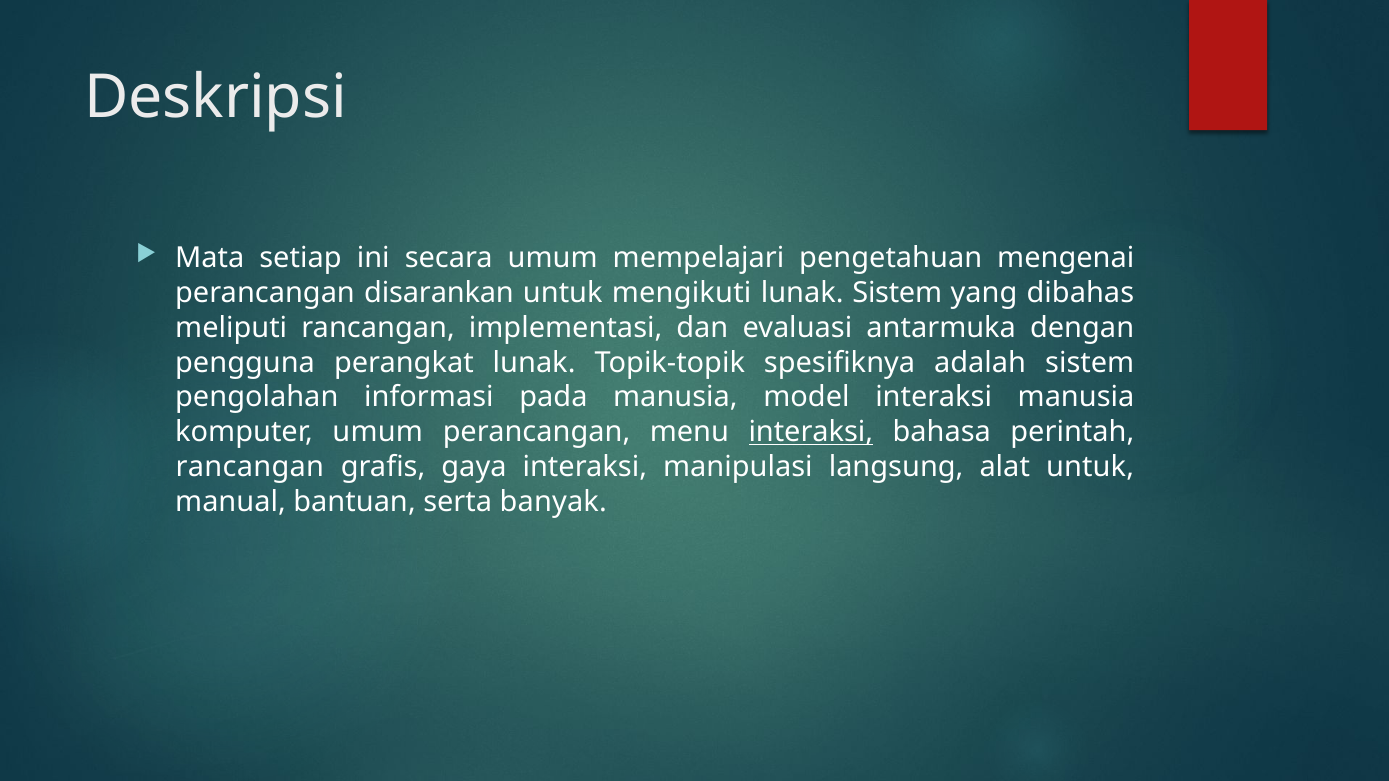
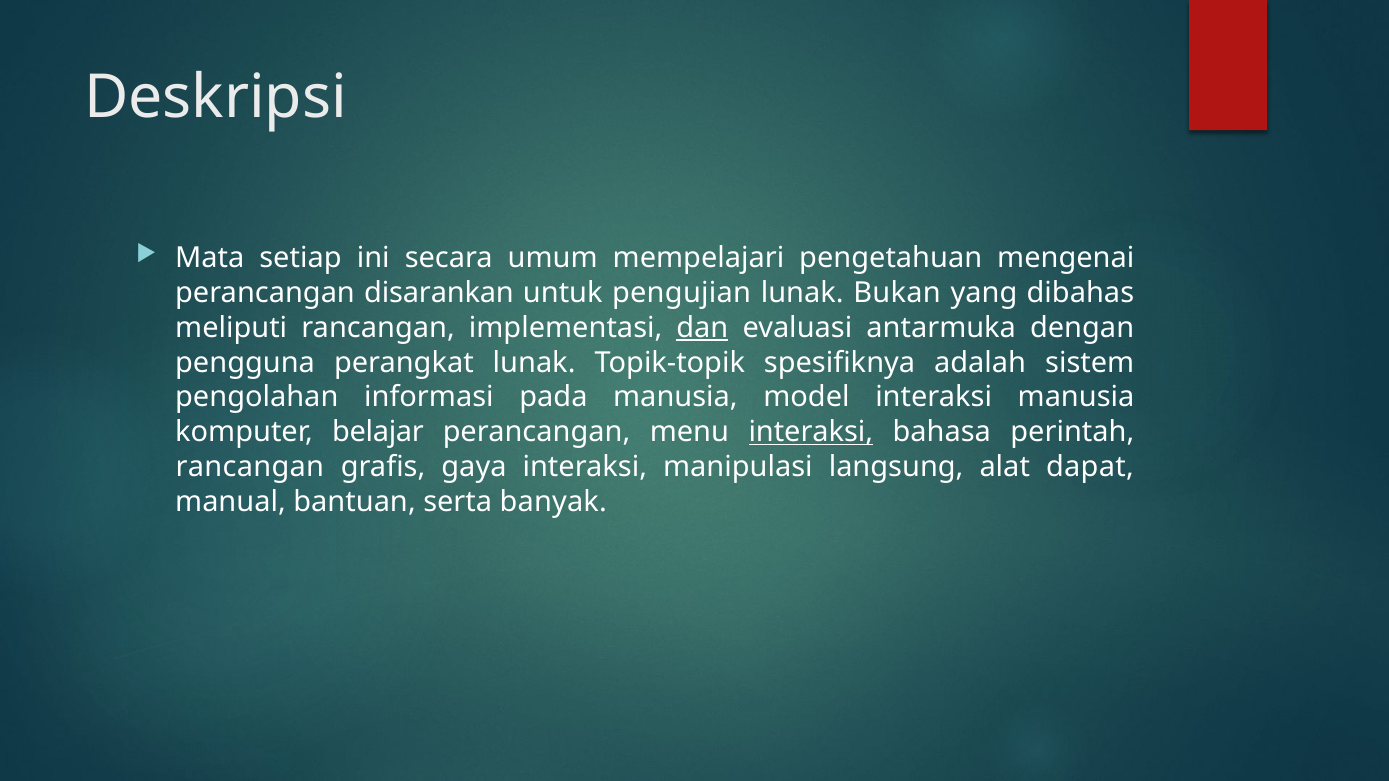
mengikuti: mengikuti -> pengujian
lunak Sistem: Sistem -> Bukan
dan underline: none -> present
komputer umum: umum -> belajar
alat untuk: untuk -> dapat
